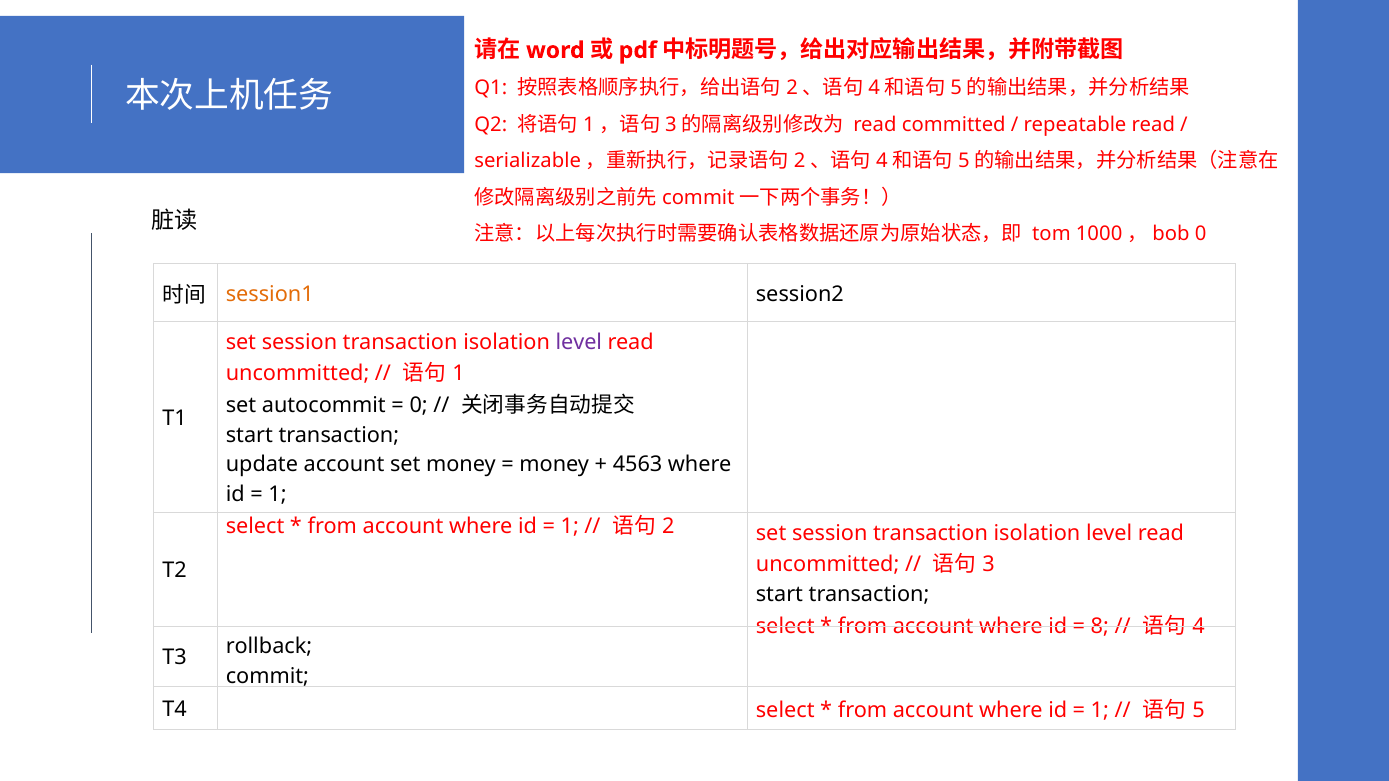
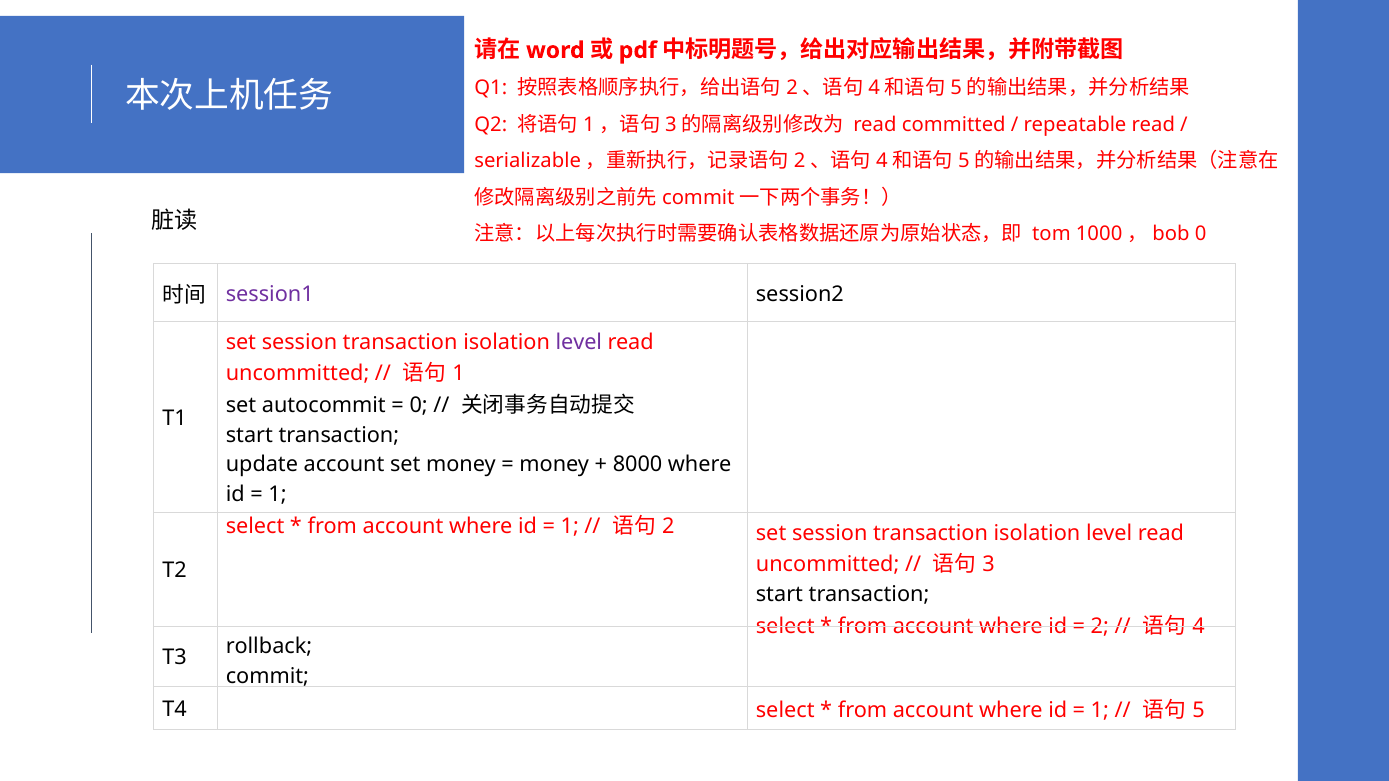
session1 colour: orange -> purple
4563: 4563 -> 8000
8 at (1100, 626): 8 -> 2
